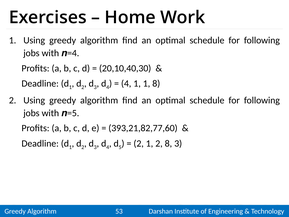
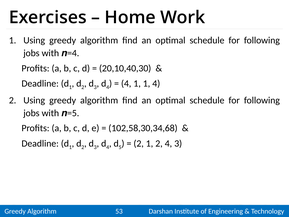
1 8: 8 -> 4
393,21,82,77,60: 393,21,82,77,60 -> 102,58,30,34,68
2 8: 8 -> 4
